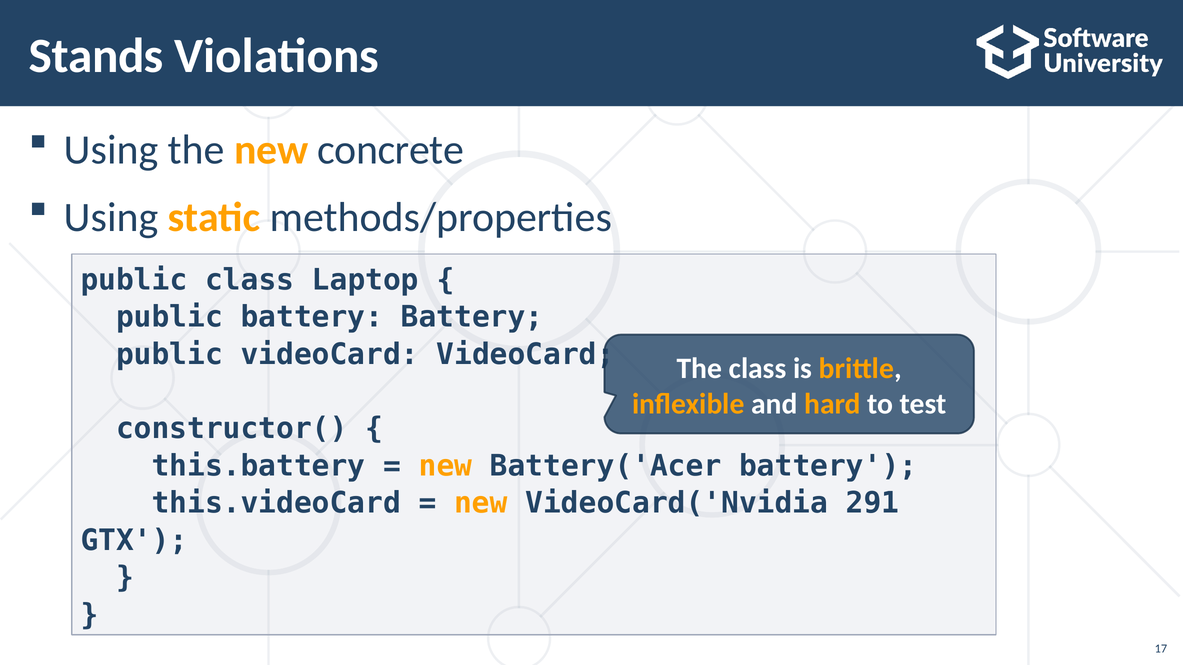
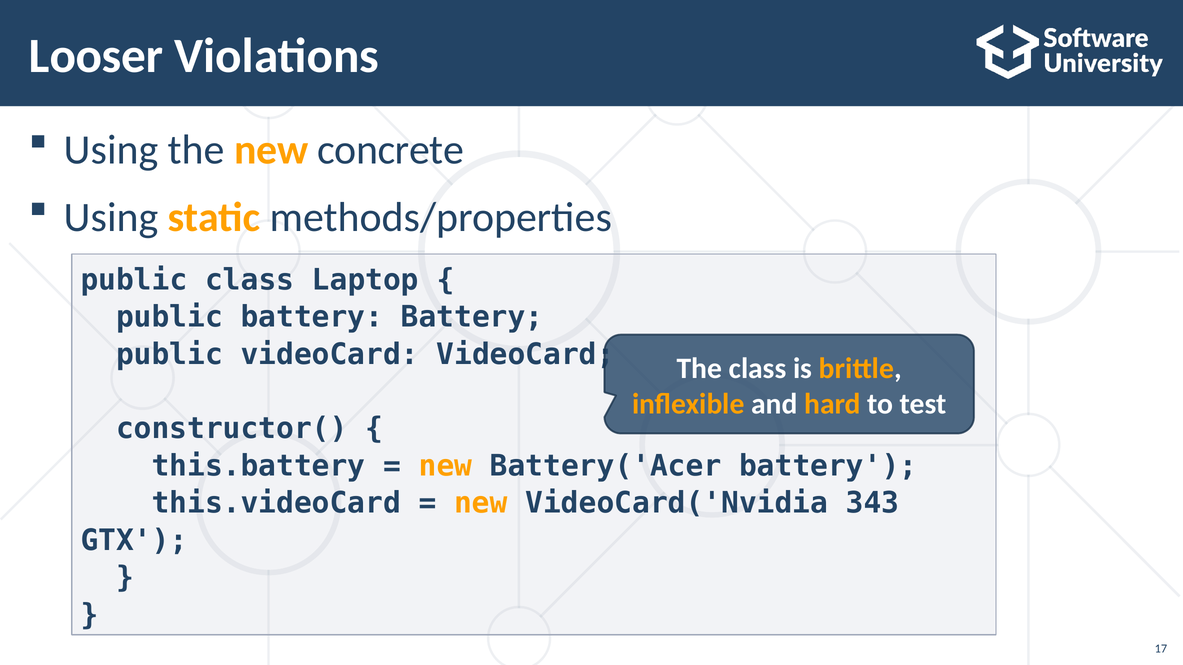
Stands: Stands -> Looser
291: 291 -> 343
